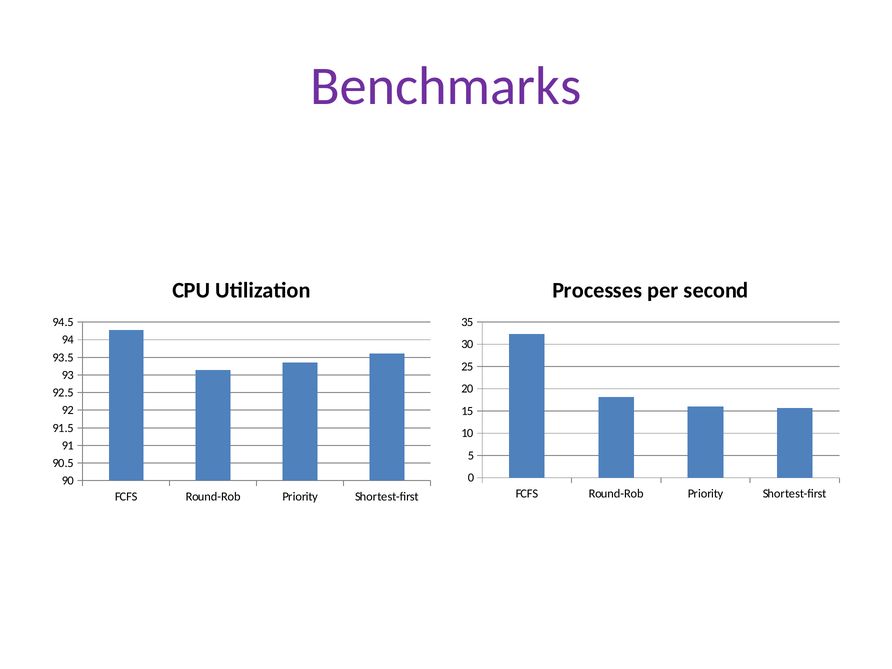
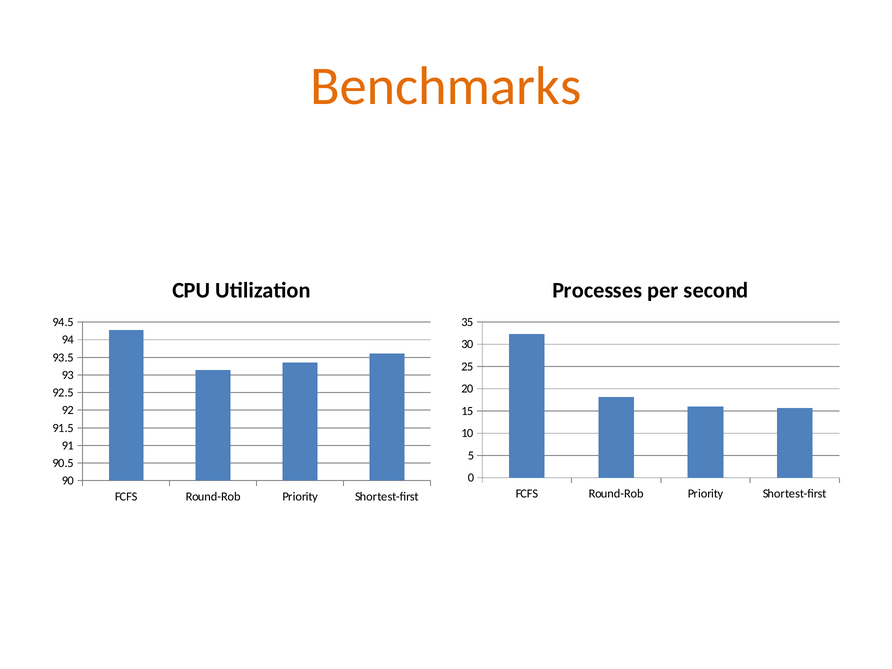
Benchmarks colour: purple -> orange
